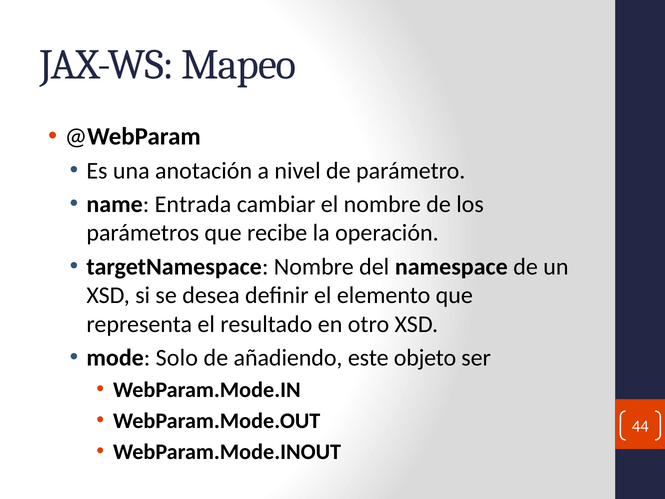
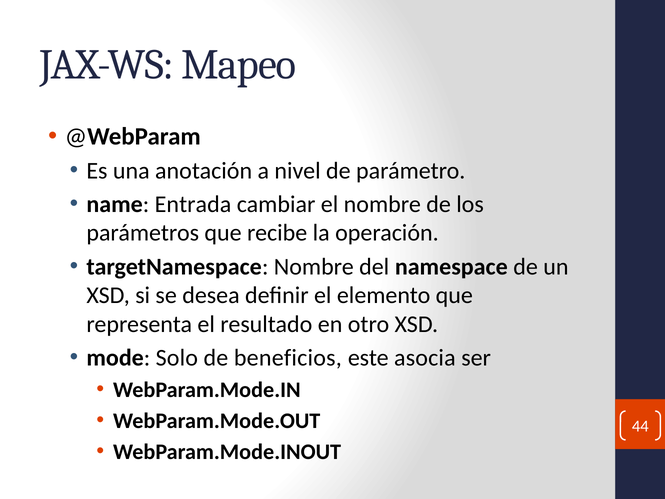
añadiendo: añadiendo -> beneficios
objeto: objeto -> asocia
